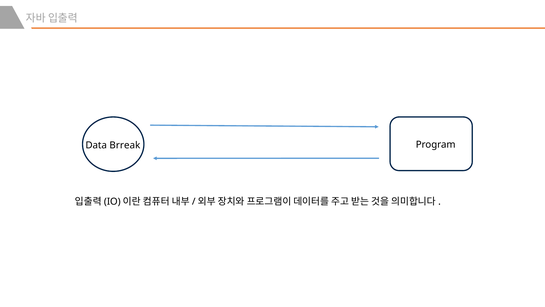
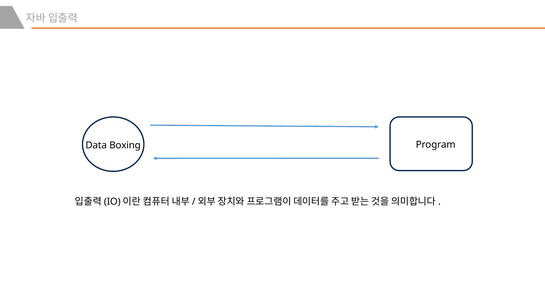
Brreak: Brreak -> Boxing
